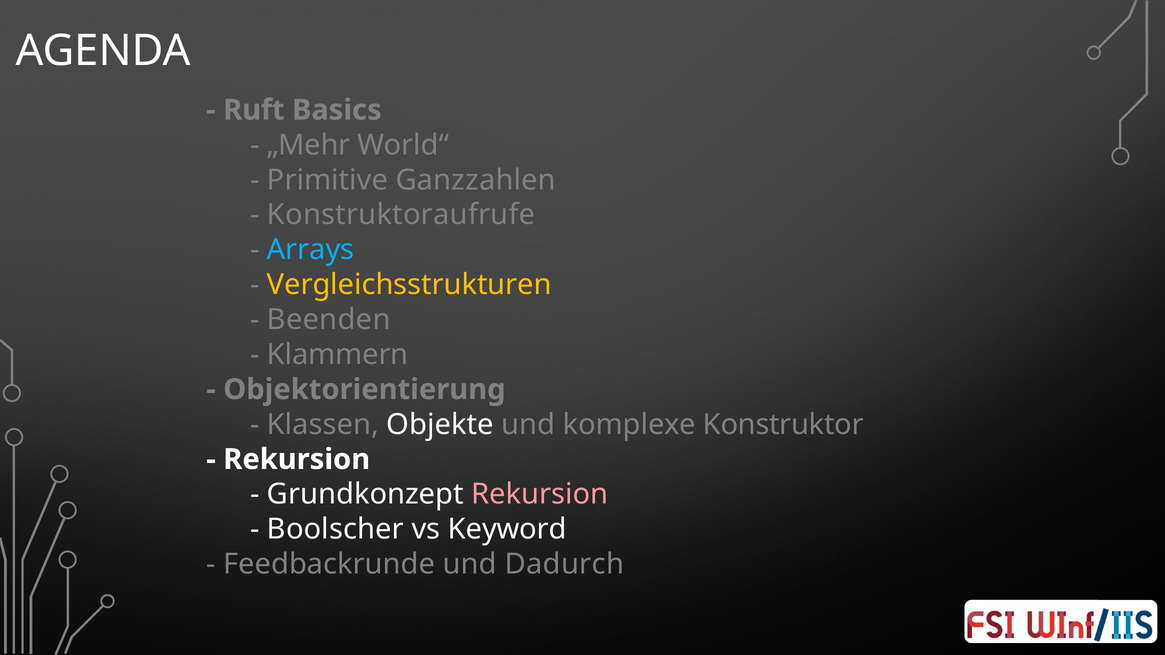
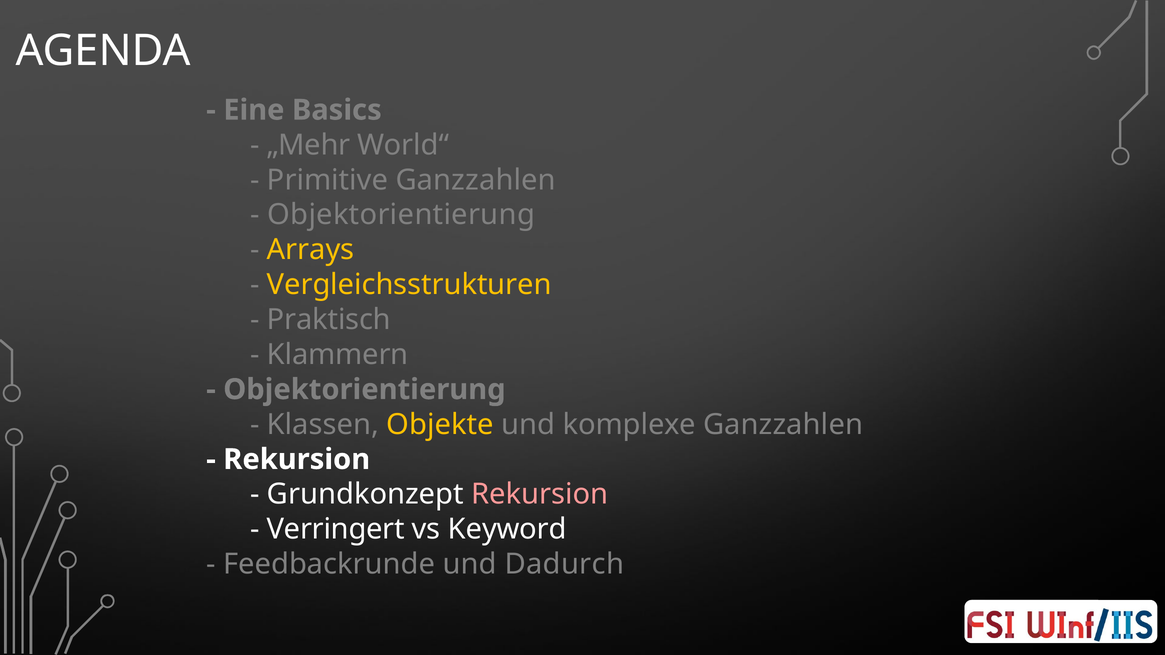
Ruft: Ruft -> Eine
Konstruktoraufrufe at (401, 215): Konstruktoraufrufe -> Objektorientierung
Arrays colour: light blue -> yellow
Beenden: Beenden -> Praktisch
Objekte colour: white -> yellow
komplexe Konstruktor: Konstruktor -> Ganzzahlen
Boolscher: Boolscher -> Verringert
